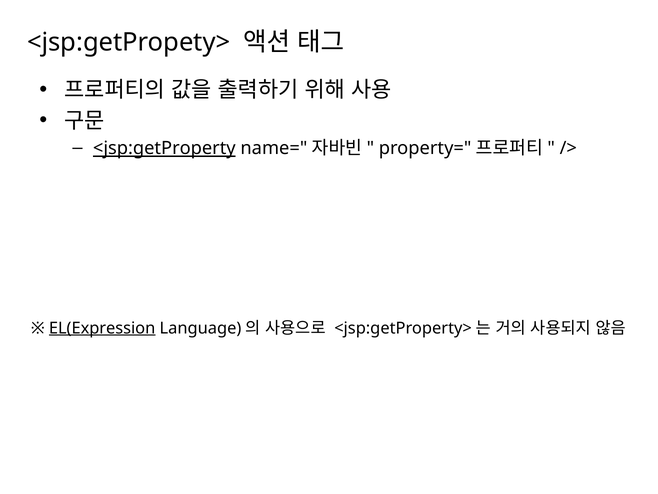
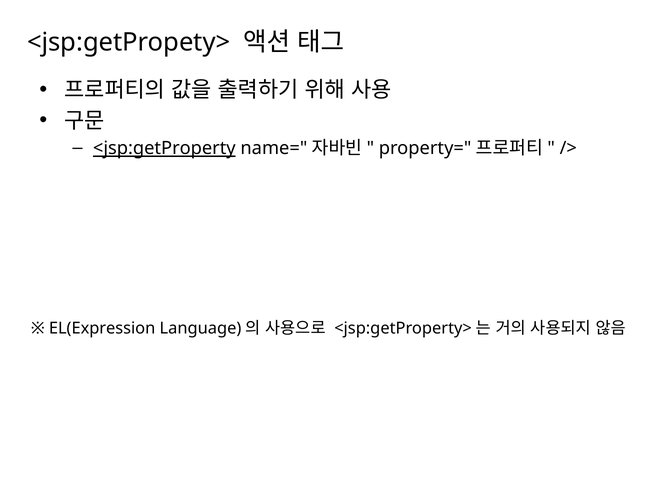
EL(Expression underline: present -> none
